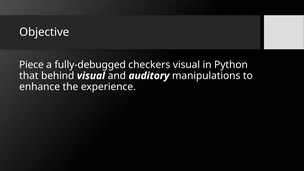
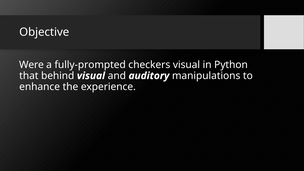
Piece: Piece -> Were
fully-debugged: fully-debugged -> fully-prompted
